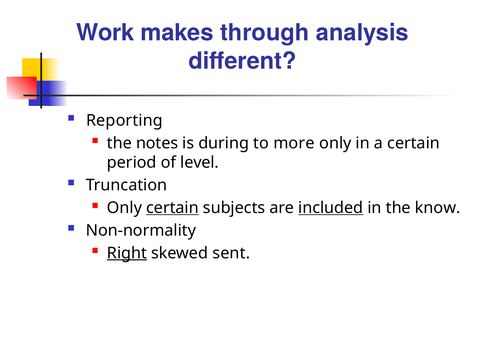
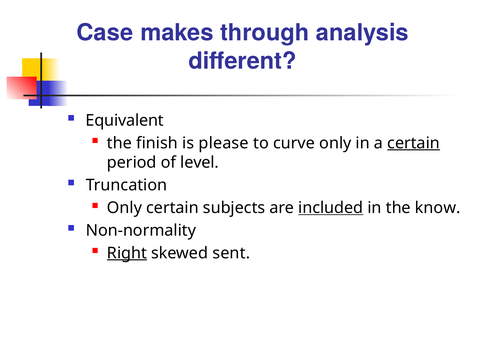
Work: Work -> Case
Reporting: Reporting -> Equivalent
notes: notes -> finish
during: during -> please
more: more -> curve
certain at (414, 143) underline: none -> present
certain at (172, 208) underline: present -> none
